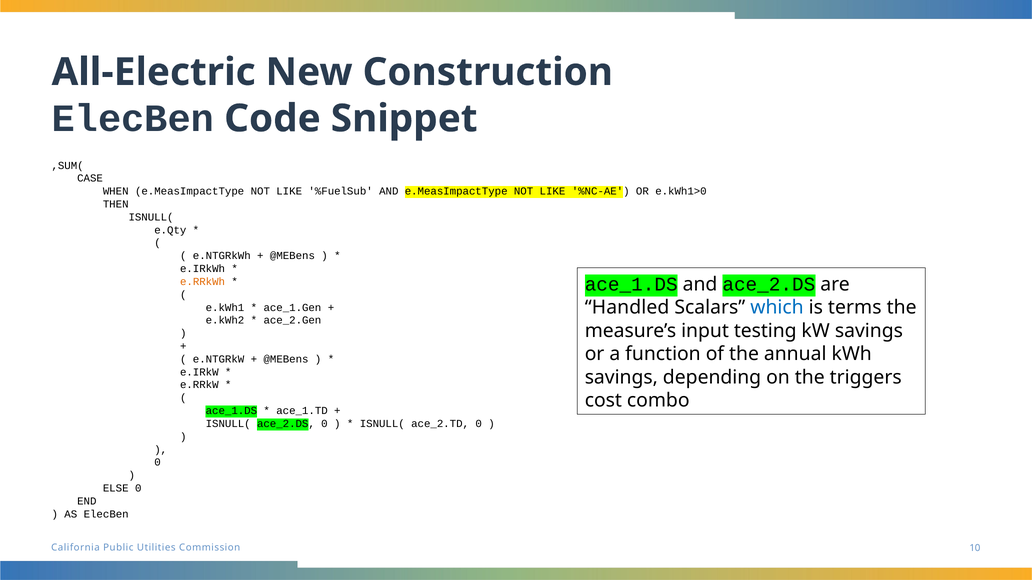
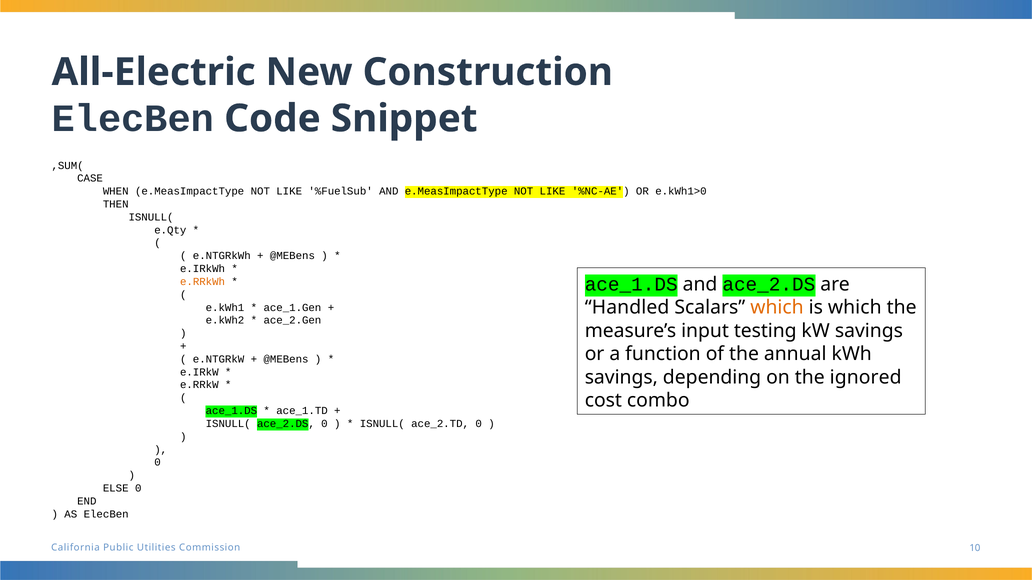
which at (777, 308) colour: blue -> orange
is terms: terms -> which
triggers: triggers -> ignored
